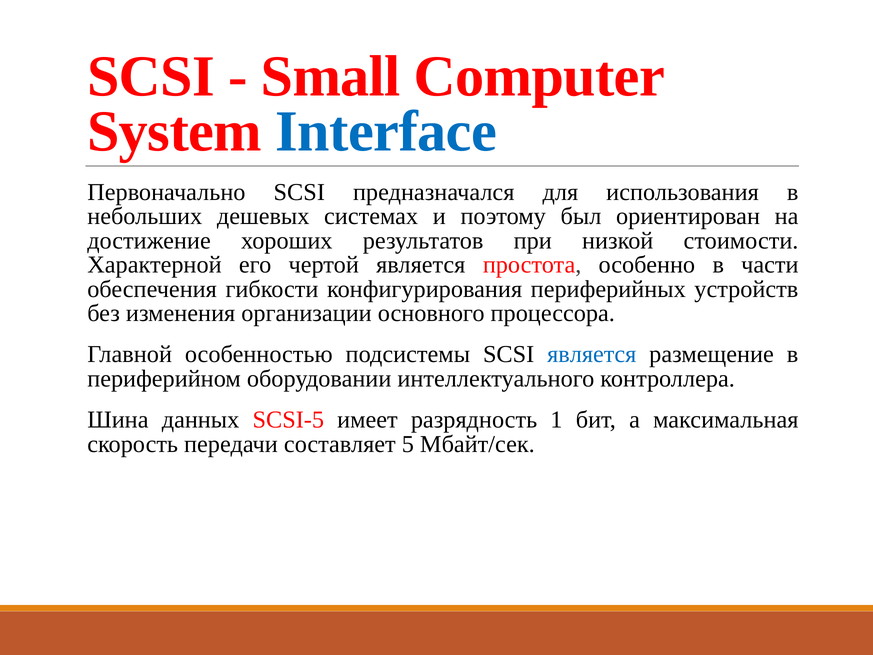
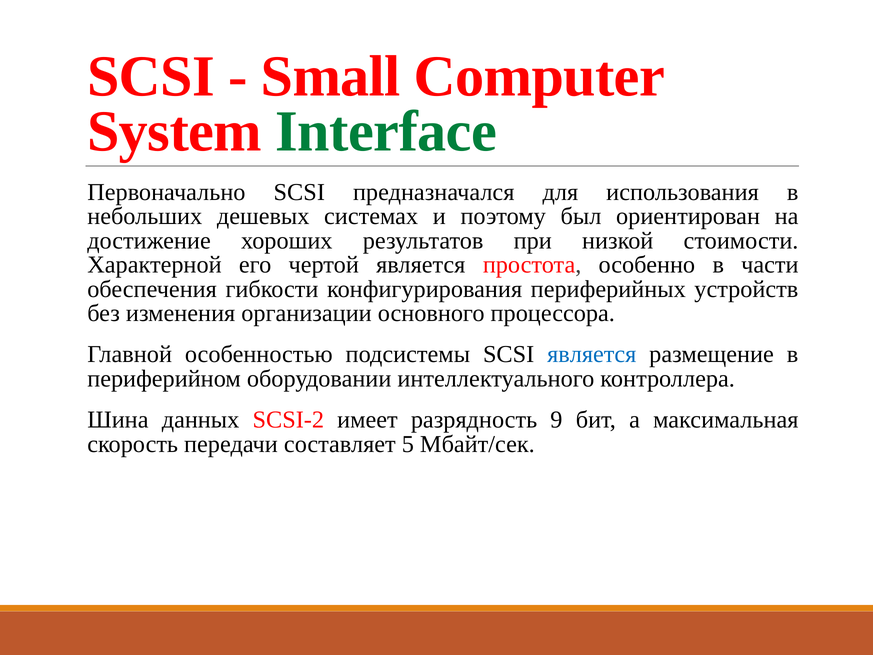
Interface colour: blue -> green
SCSI-5: SCSI-5 -> SCSI-2
1: 1 -> 9
